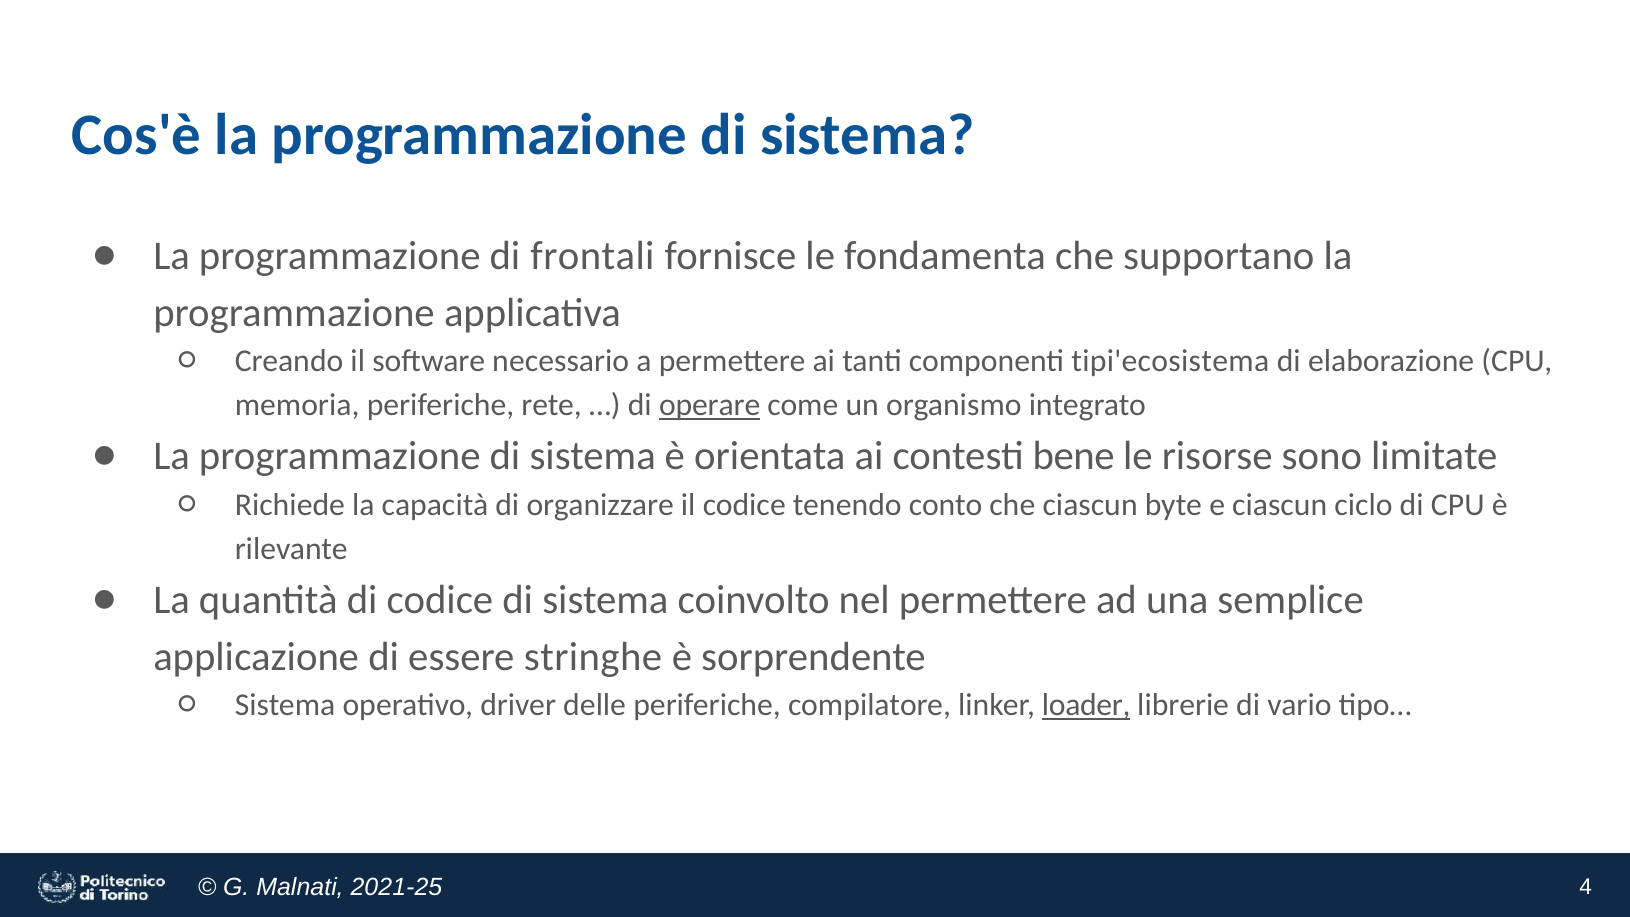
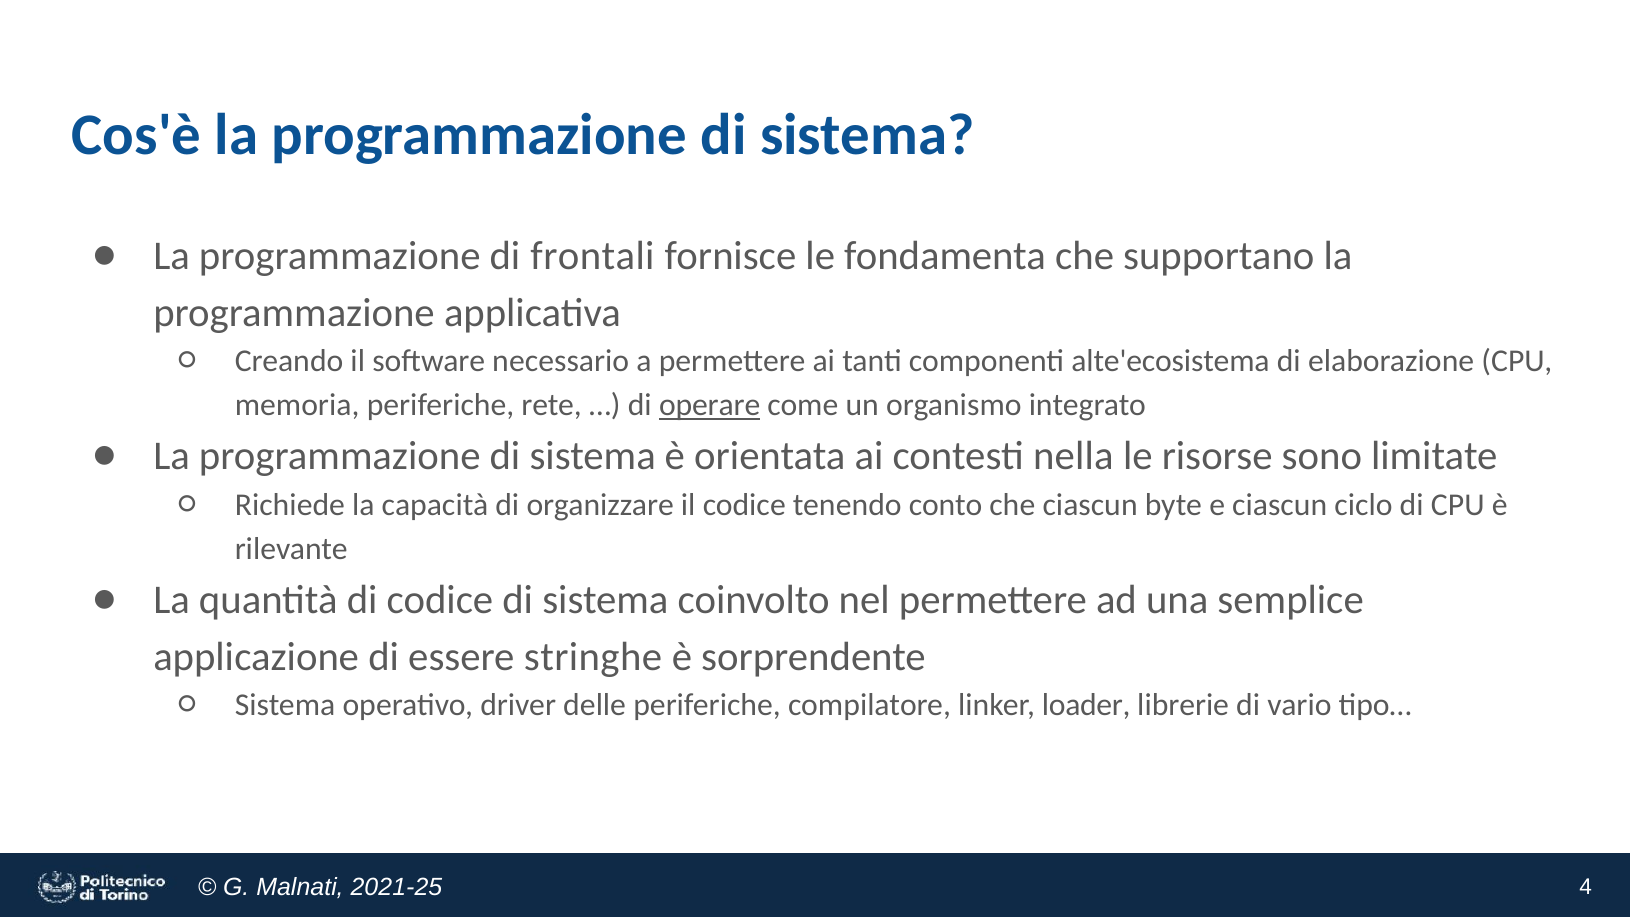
tipi'ecosistema: tipi'ecosistema -> alte'ecosistema
bene: bene -> nella
loader underline: present -> none
